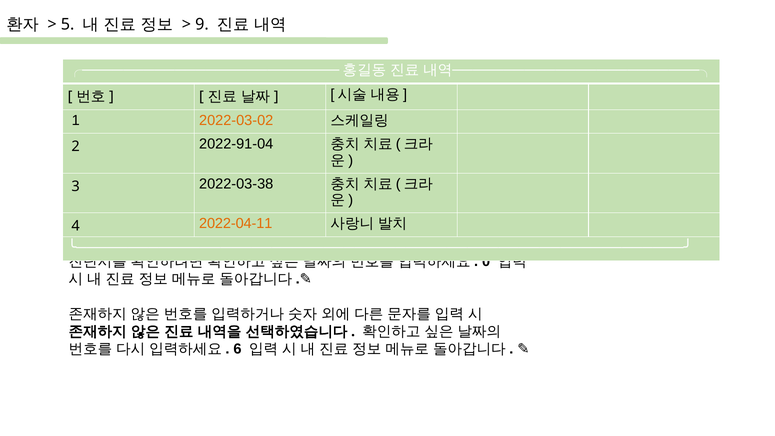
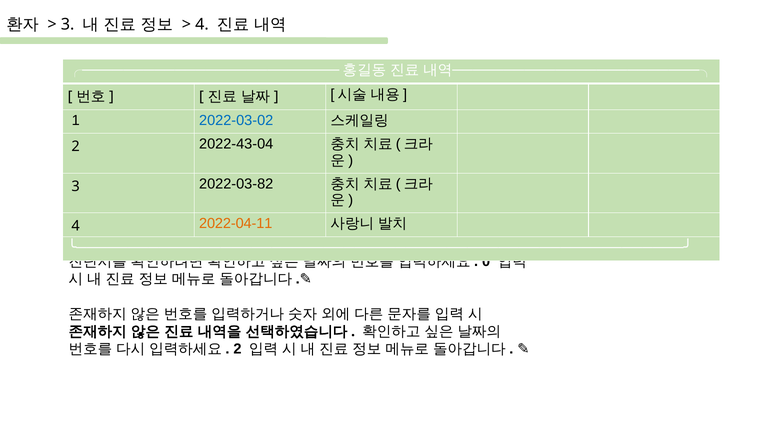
5 at (68, 24): 5 -> 3
9 at (202, 24): 9 -> 4
2022-03-02 colour: orange -> blue
2022-91-04: 2022-91-04 -> 2022-43-04
2022-03-38: 2022-03-38 -> 2022-03-82
6 at (237, 349): 6 -> 2
